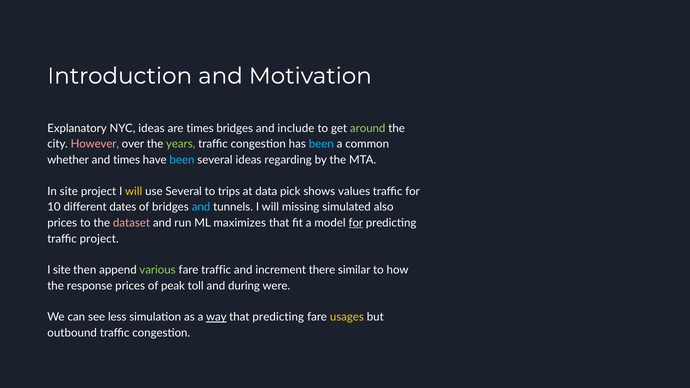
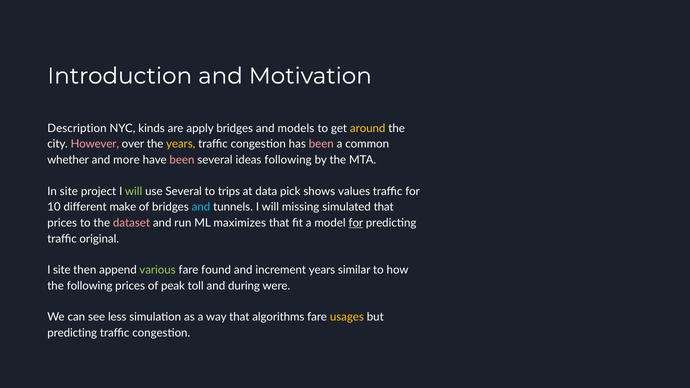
Explanatory: Explanatory -> Description
NYC ideas: ideas -> kinds
are times: times -> apply
include: include -> models
around colour: light green -> yellow
years at (181, 144) colour: light green -> yellow
been at (321, 144) colour: light blue -> pink
and times: times -> more
been at (182, 160) colour: light blue -> pink
ideas regarding: regarding -> following
will at (134, 191) colour: yellow -> light green
dates: dates -> make
simulated also: also -> that
traffic project: project -> original
fare traffic: traffic -> found
increment there: there -> years
the response: response -> following
way underline: present -> none
that predicting: predicting -> algorithms
outbound at (72, 333): outbound -> predicting
